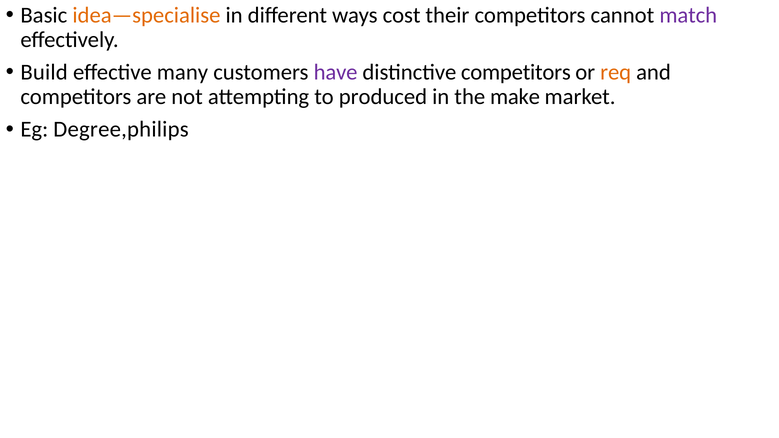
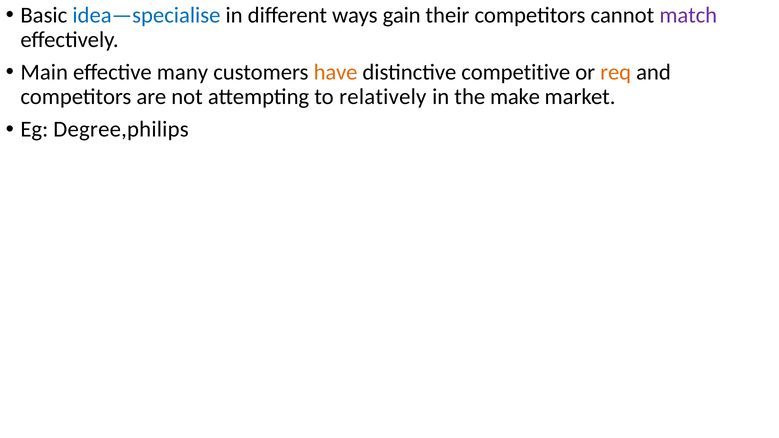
idea—specialise colour: orange -> blue
cost: cost -> gain
Build: Build -> Main
have colour: purple -> orange
distinctive competitors: competitors -> competitive
produced: produced -> relatively
